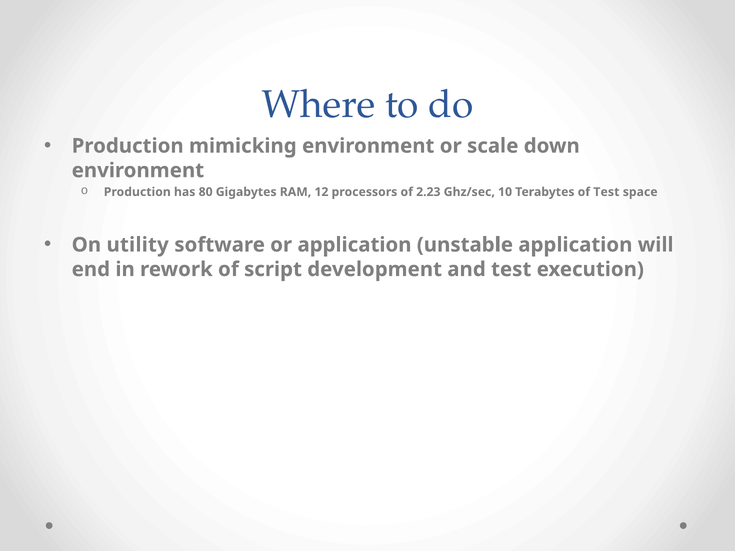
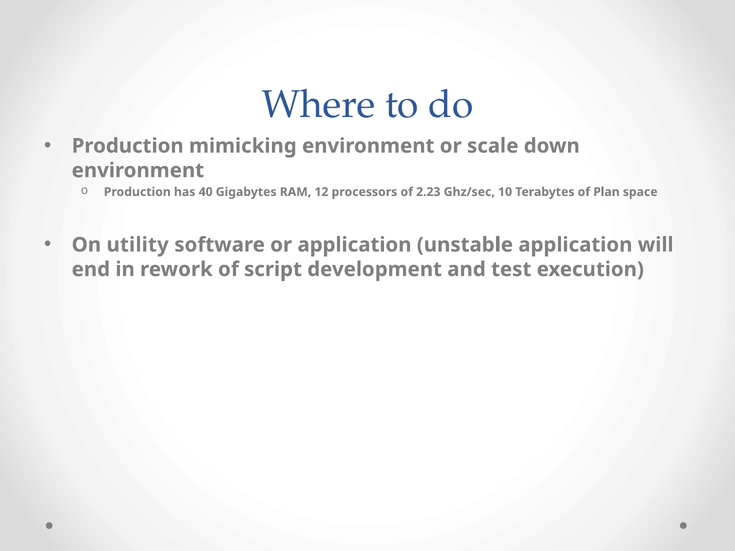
80: 80 -> 40
of Test: Test -> Plan
